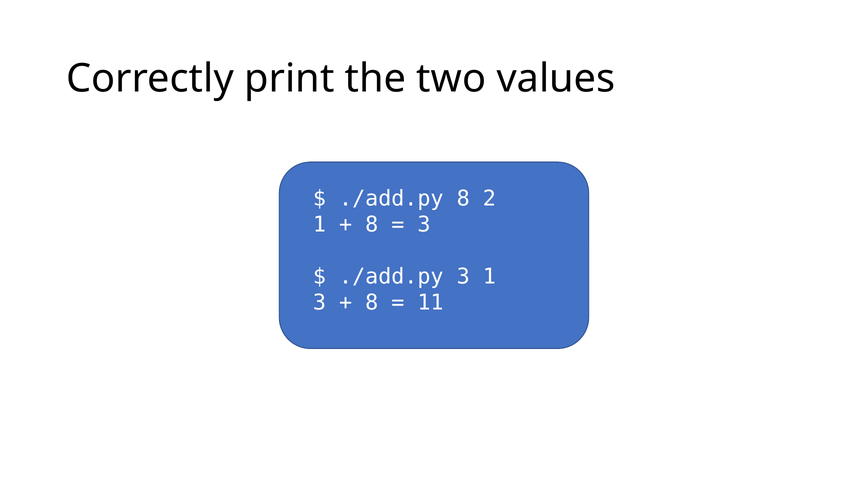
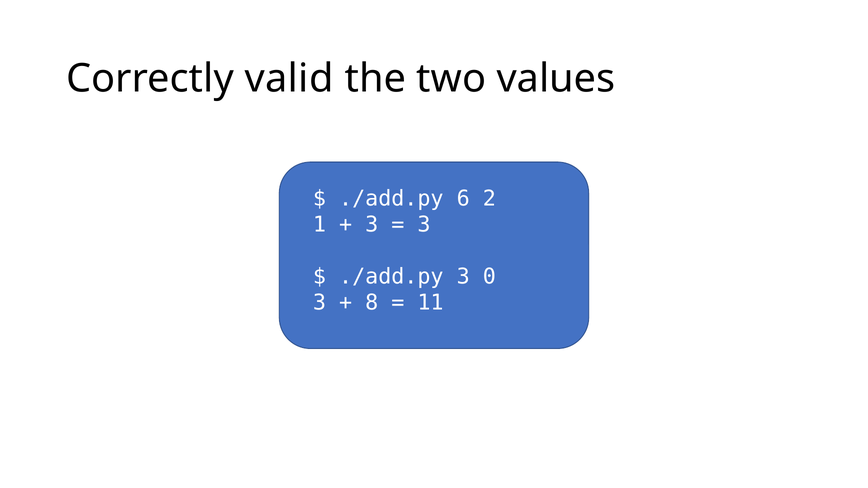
print: print -> valid
./add.py 8: 8 -> 6
8 at (372, 225): 8 -> 3
3 1: 1 -> 0
